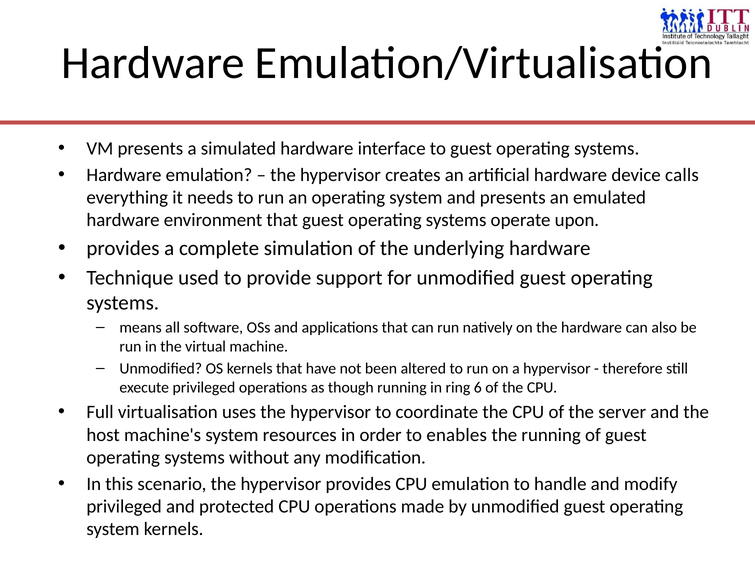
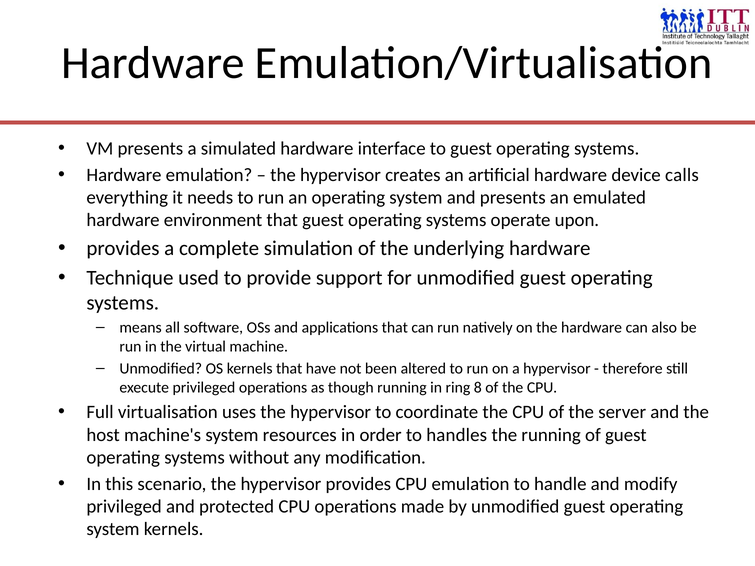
6: 6 -> 8
enables: enables -> handles
